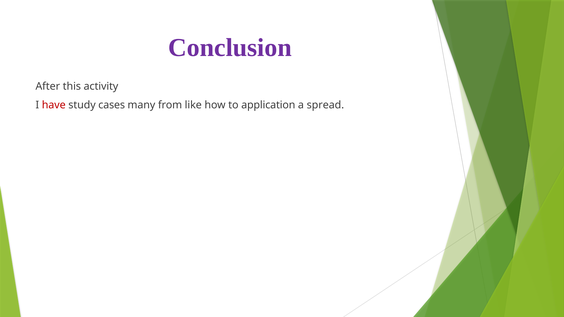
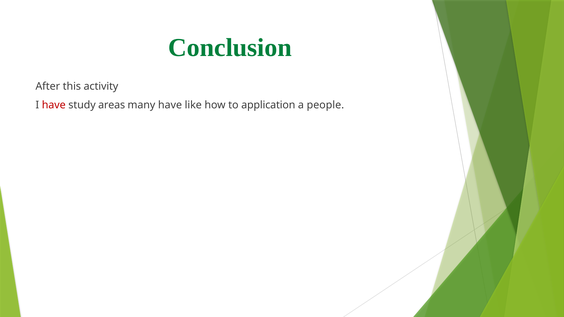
Conclusion colour: purple -> green
cases: cases -> areas
many from: from -> have
spread: spread -> people
